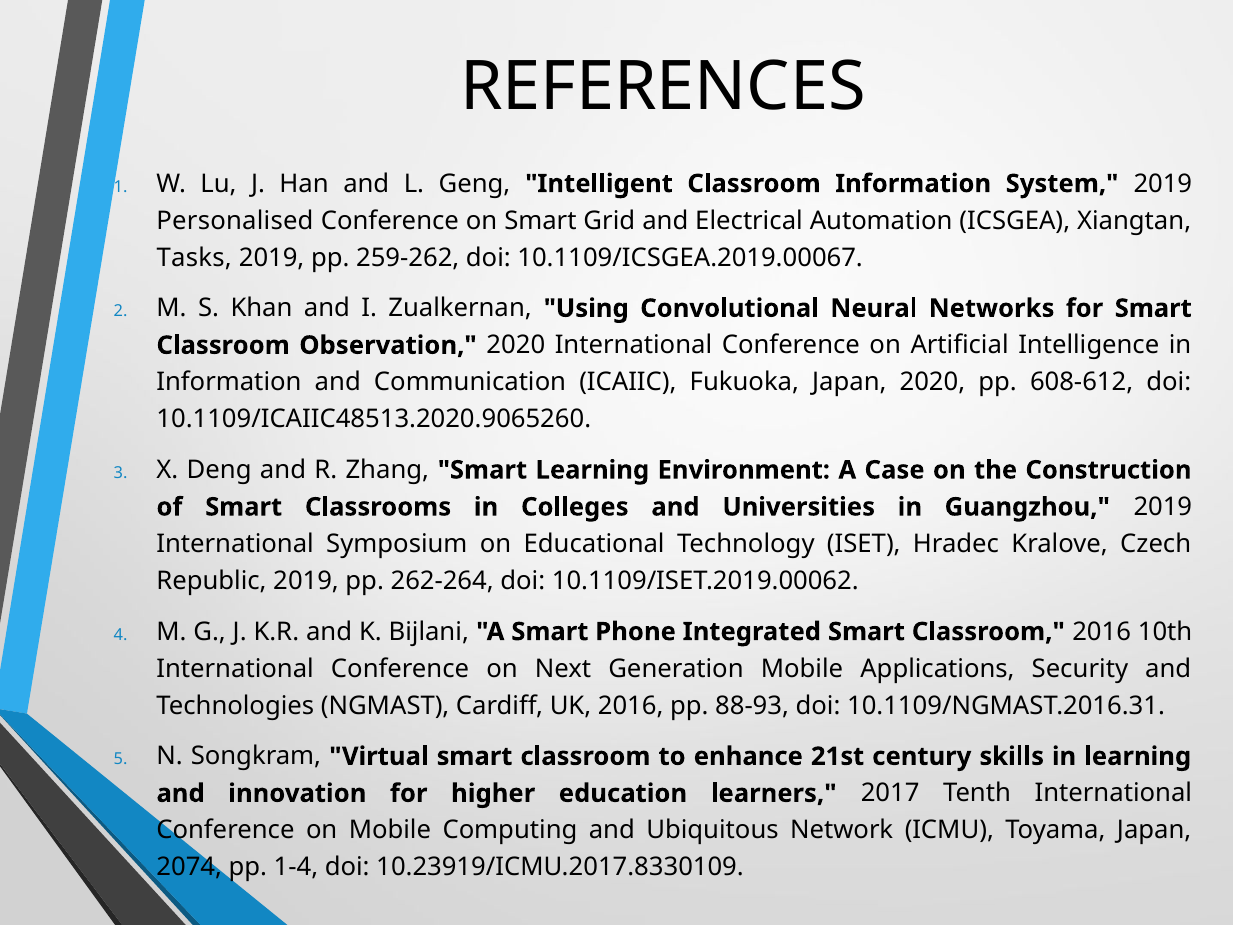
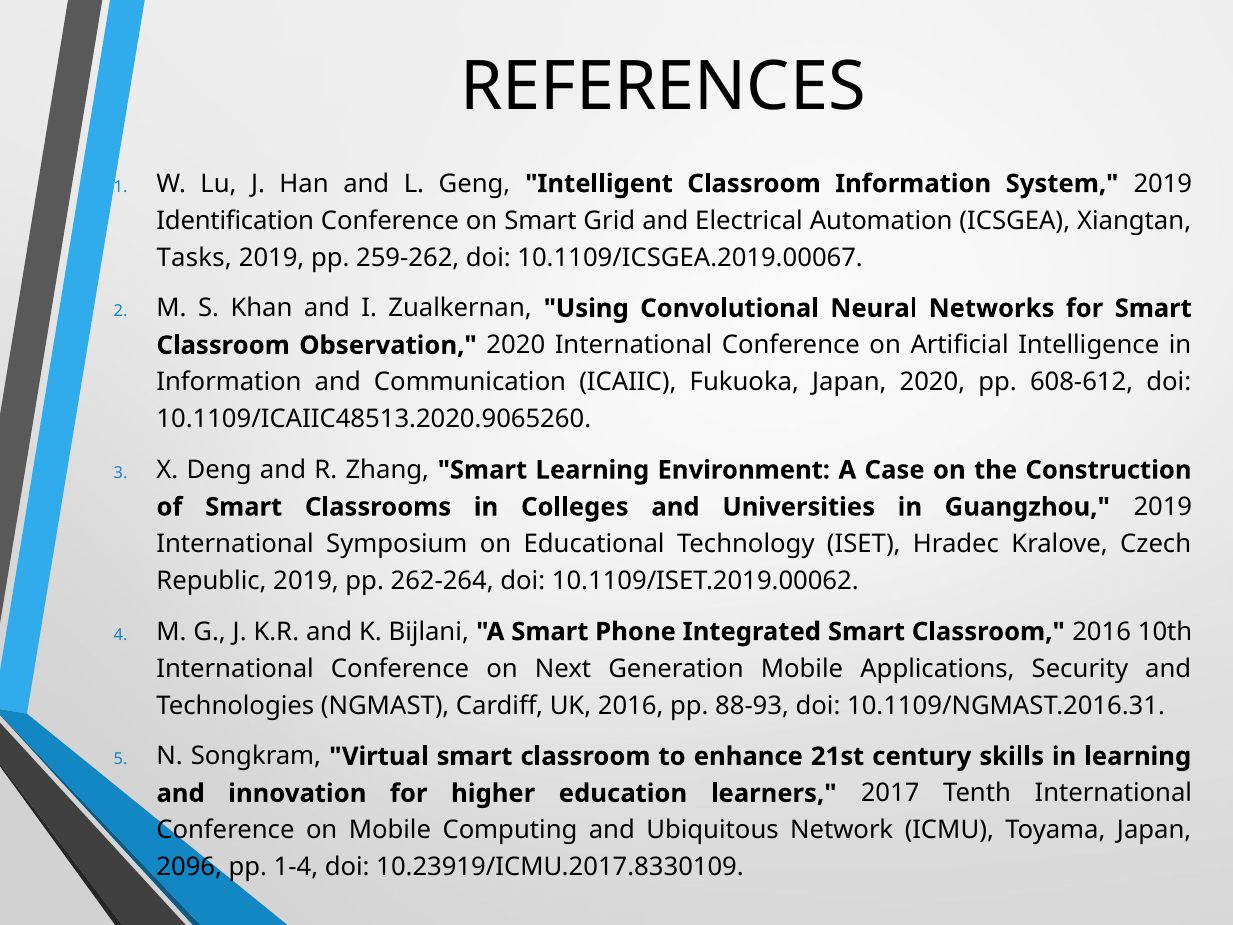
Personalised: Personalised -> Identification
2074: 2074 -> 2096
